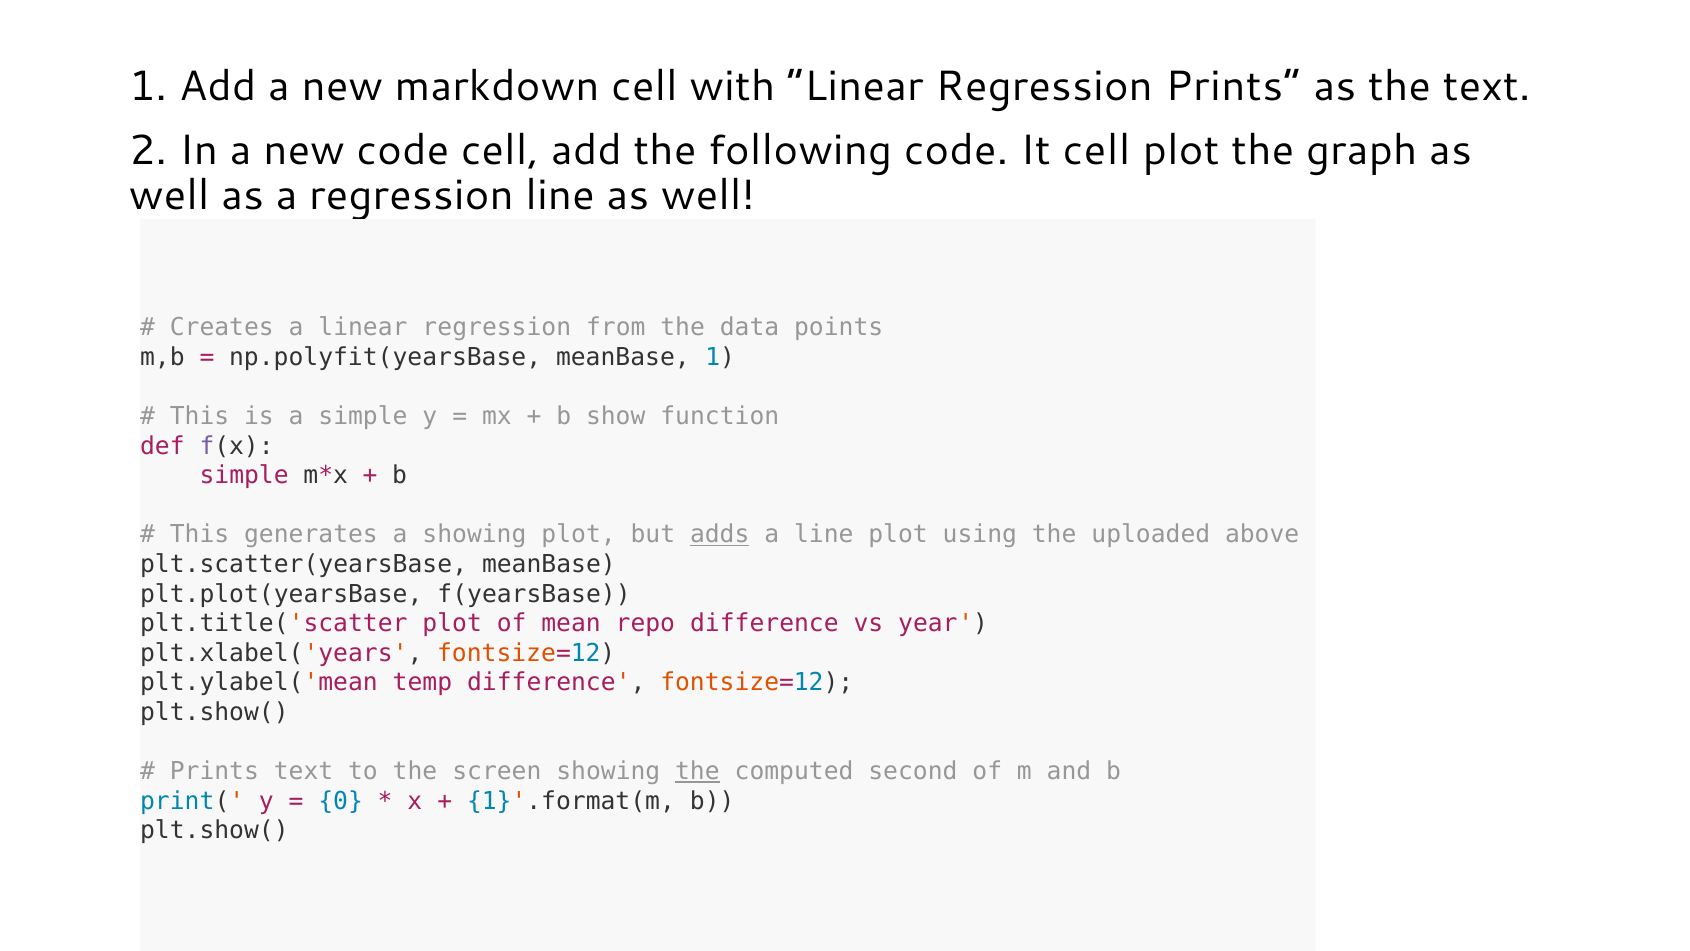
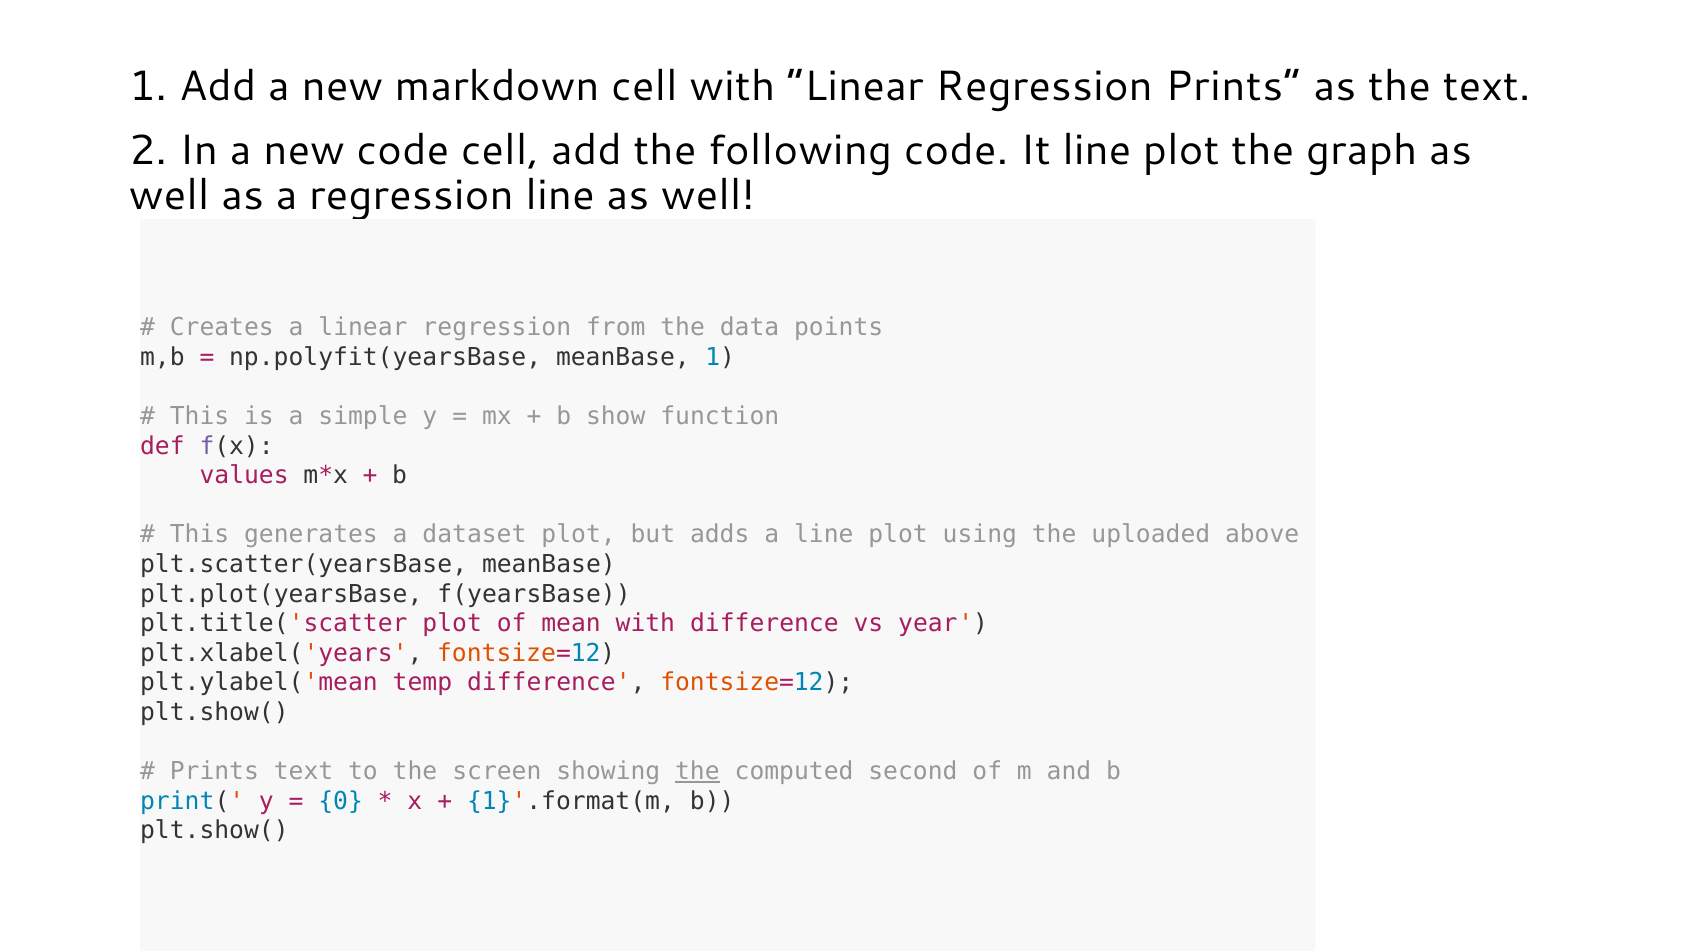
It cell: cell -> line
simple at (244, 475): simple -> values
a showing: showing -> dataset
adds underline: present -> none
mean repo: repo -> with
